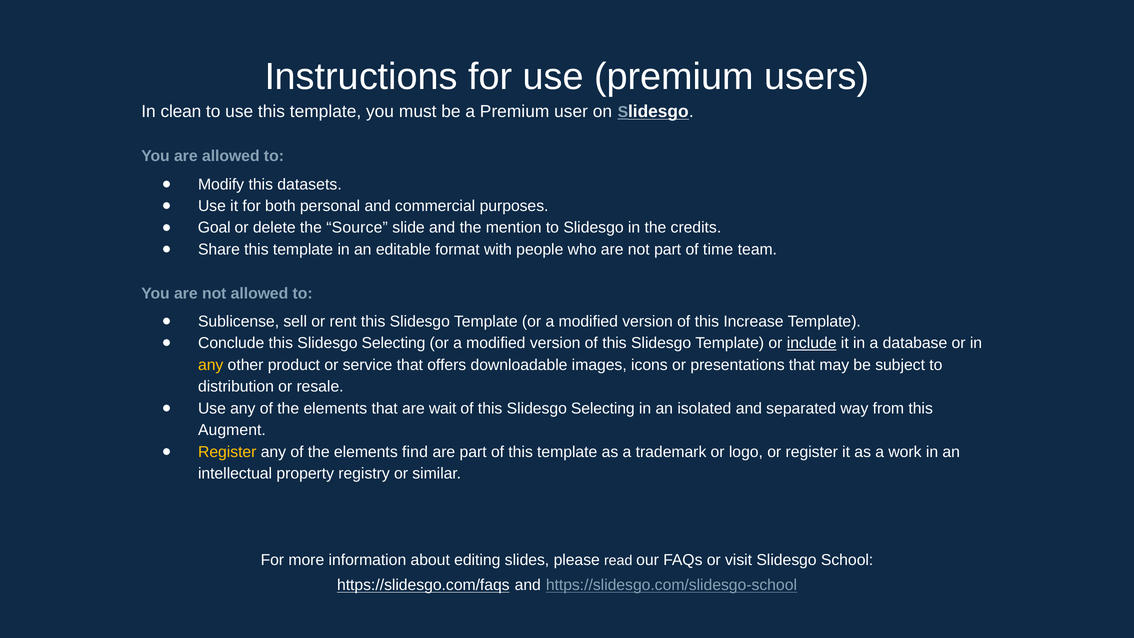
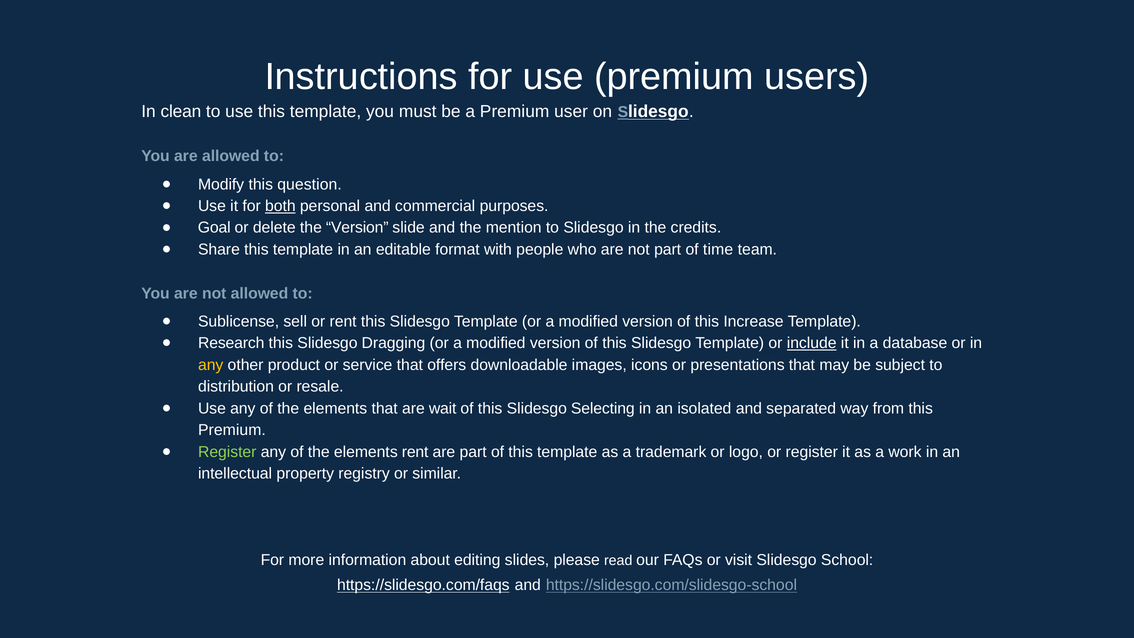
datasets: datasets -> question
both underline: none -> present
the Source: Source -> Version
Conclude: Conclude -> Research
Selecting at (393, 343): Selecting -> Dragging
Augment at (232, 430): Augment -> Premium
Register at (227, 452) colour: yellow -> light green
elements find: find -> rent
